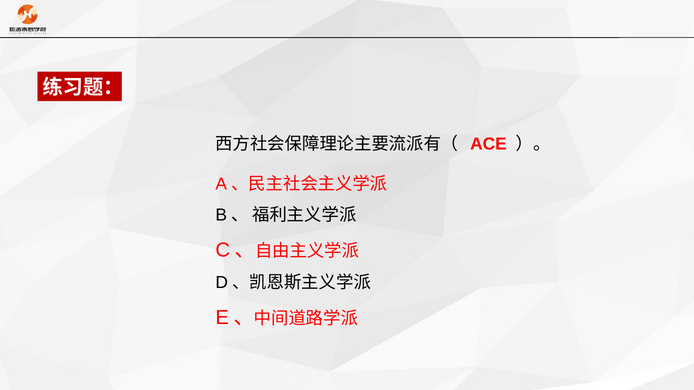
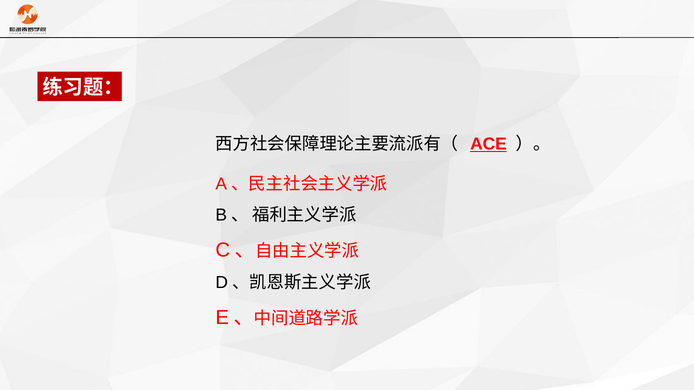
ACE underline: none -> present
